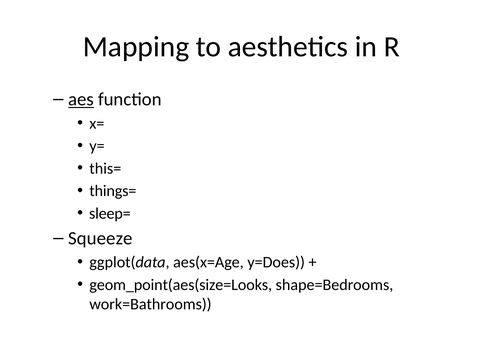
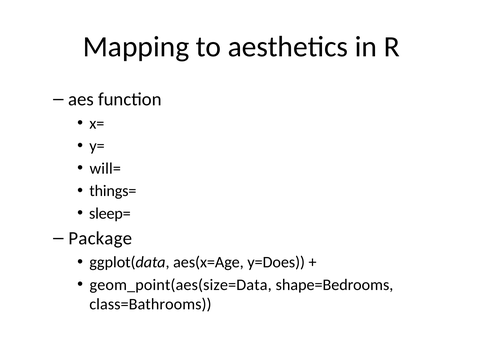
aes underline: present -> none
this=: this= -> will=
Squeeze: Squeeze -> Package
geom_point(aes(size=Looks: geom_point(aes(size=Looks -> geom_point(aes(size=Data
work=Bathrooms: work=Bathrooms -> class=Bathrooms
